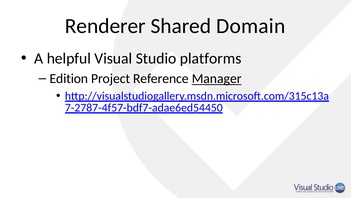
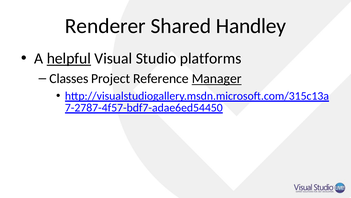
Domain: Domain -> Handley
helpful underline: none -> present
Edition: Edition -> Classes
